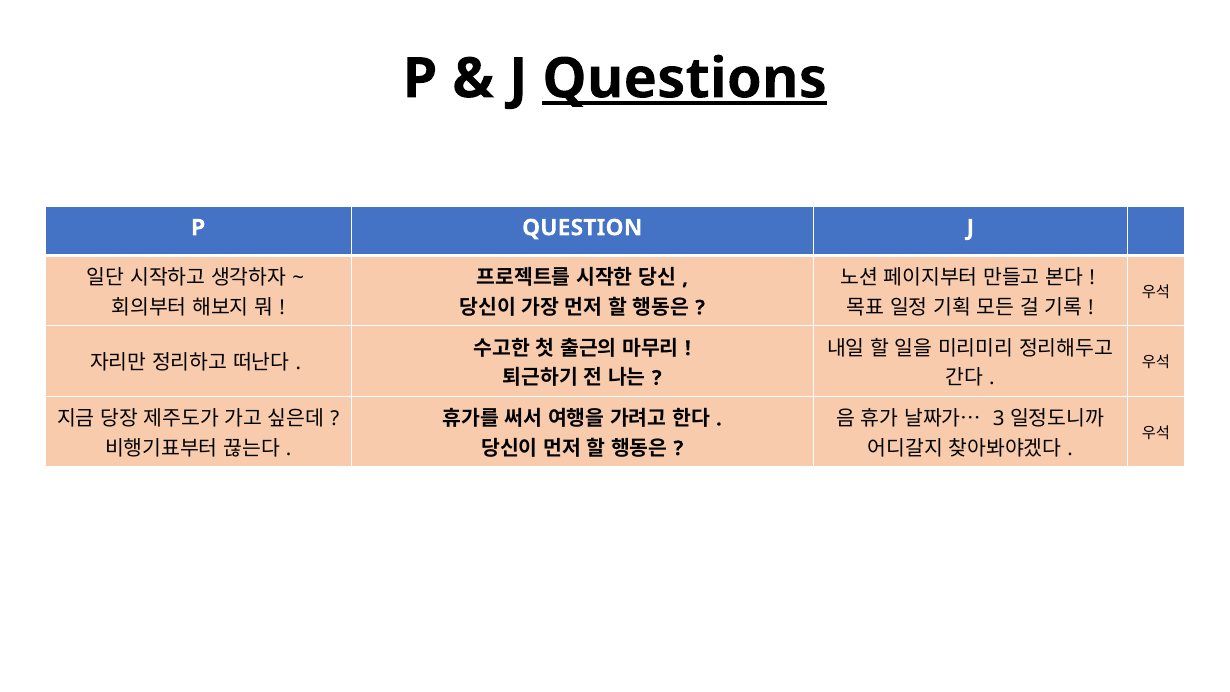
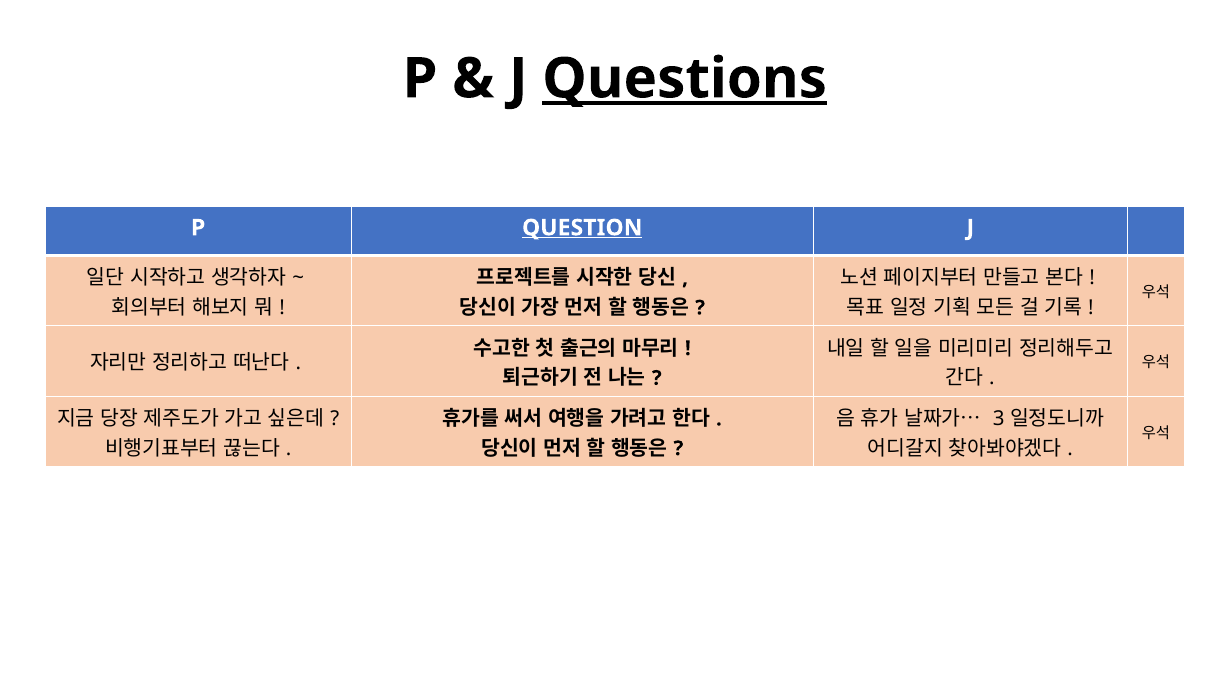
QUESTION underline: none -> present
